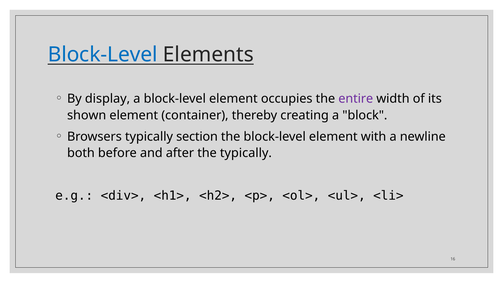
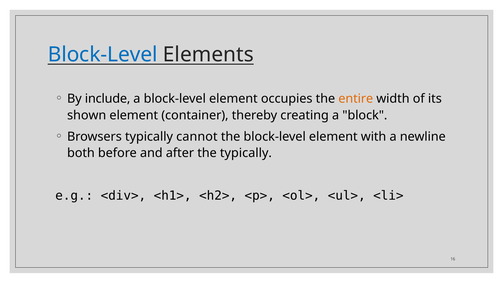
display: display -> include
entire colour: purple -> orange
section: section -> cannot
